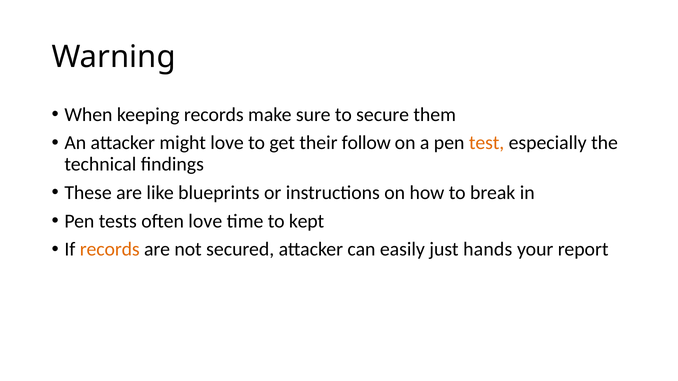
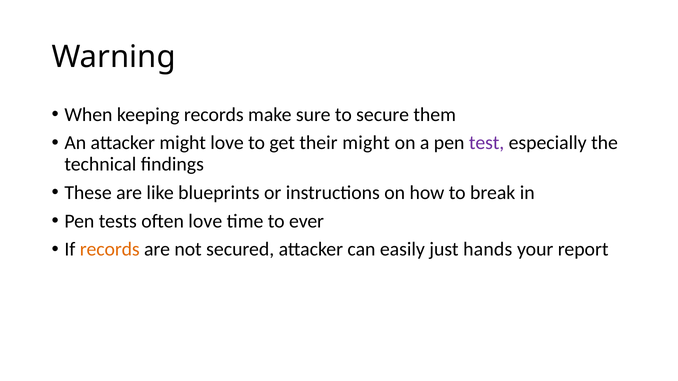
their follow: follow -> might
test colour: orange -> purple
kept: kept -> ever
